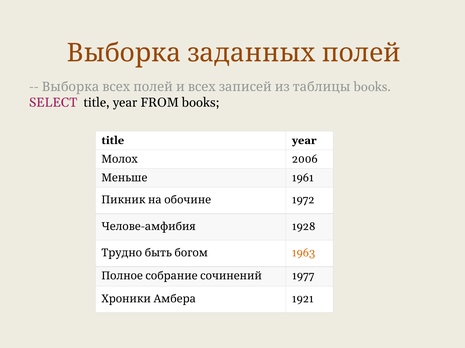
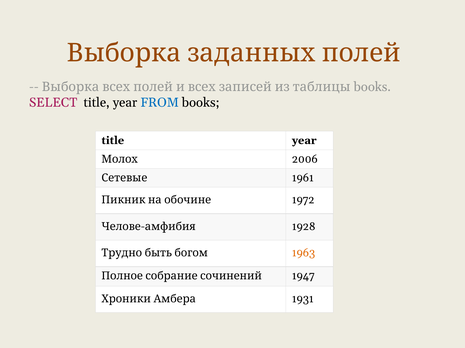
FROM colour: black -> blue
Меньше: Меньше -> Сетевые
1977: 1977 -> 1947
1921: 1921 -> 1931
